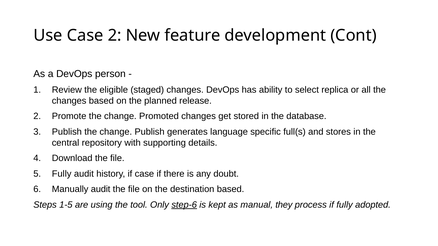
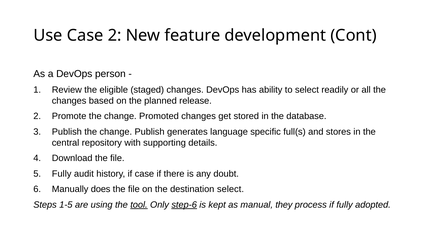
replica: replica -> readily
Manually audit: audit -> does
destination based: based -> select
tool underline: none -> present
